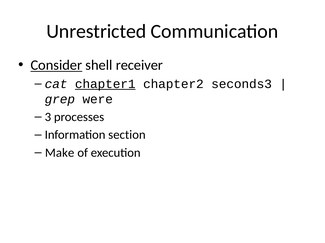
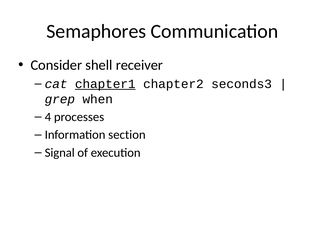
Unrestricted: Unrestricted -> Semaphores
Consider underline: present -> none
were: were -> when
3: 3 -> 4
Make: Make -> Signal
